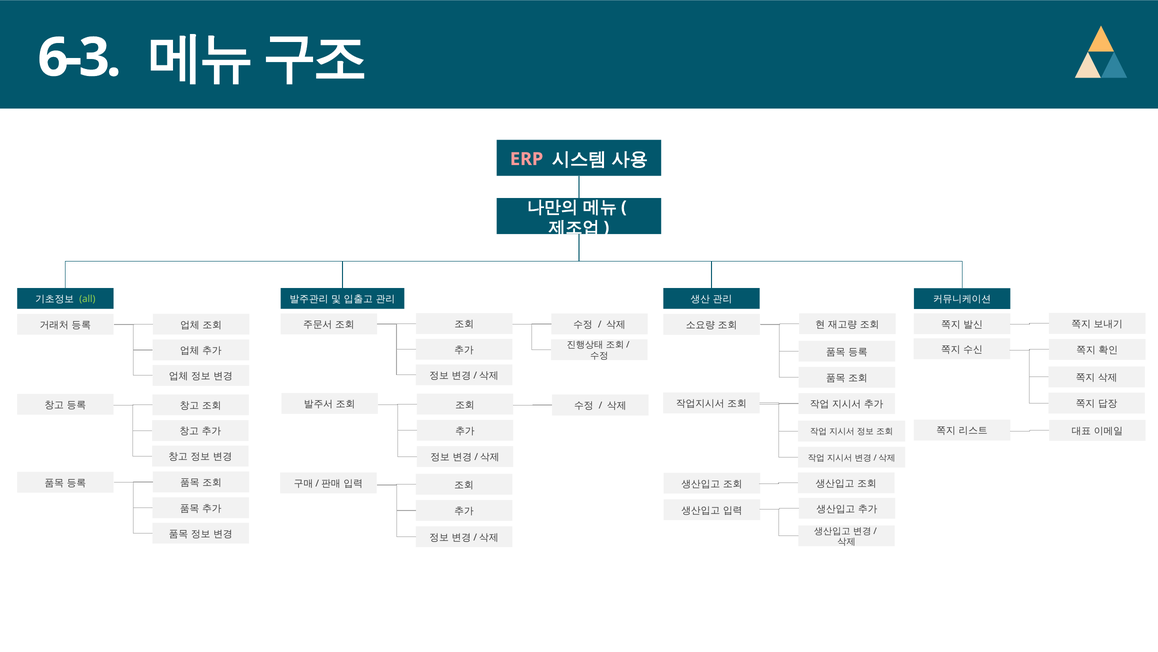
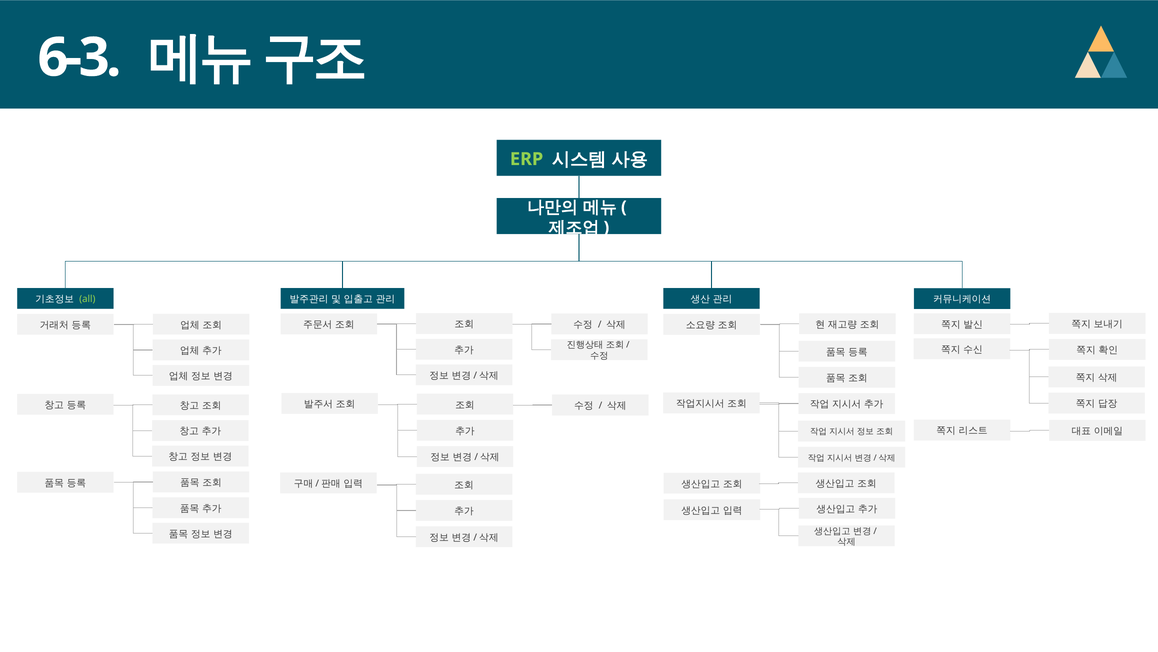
ERP colour: pink -> light green
